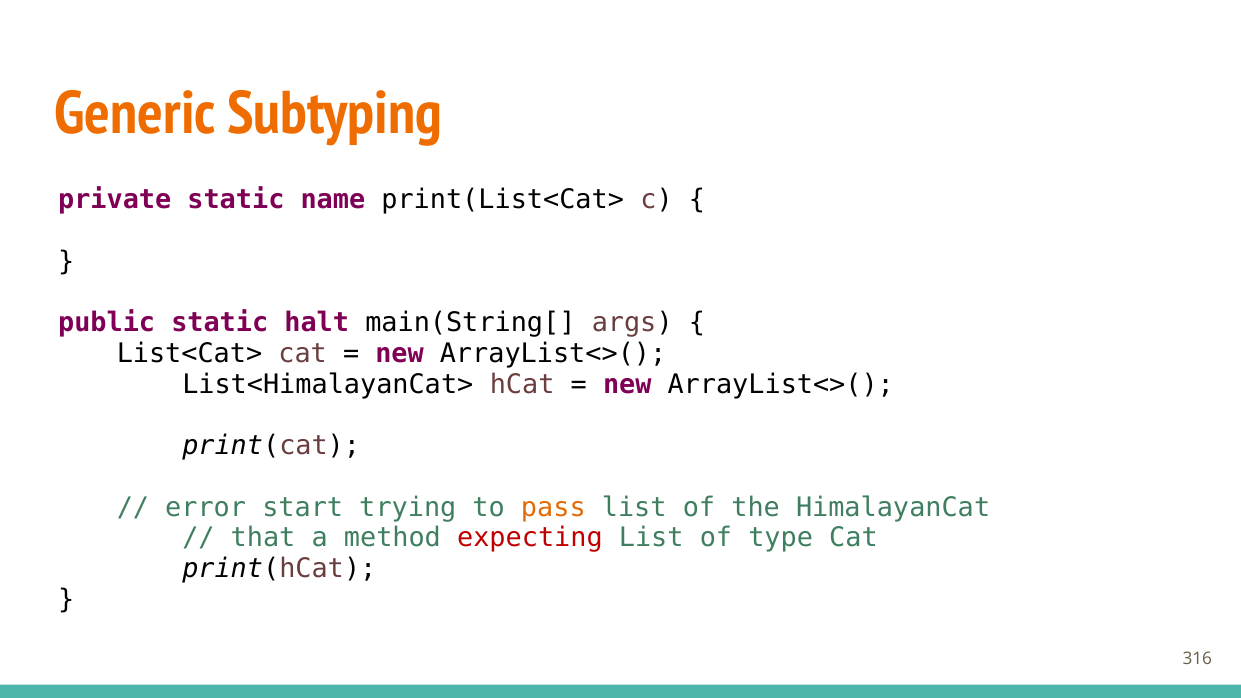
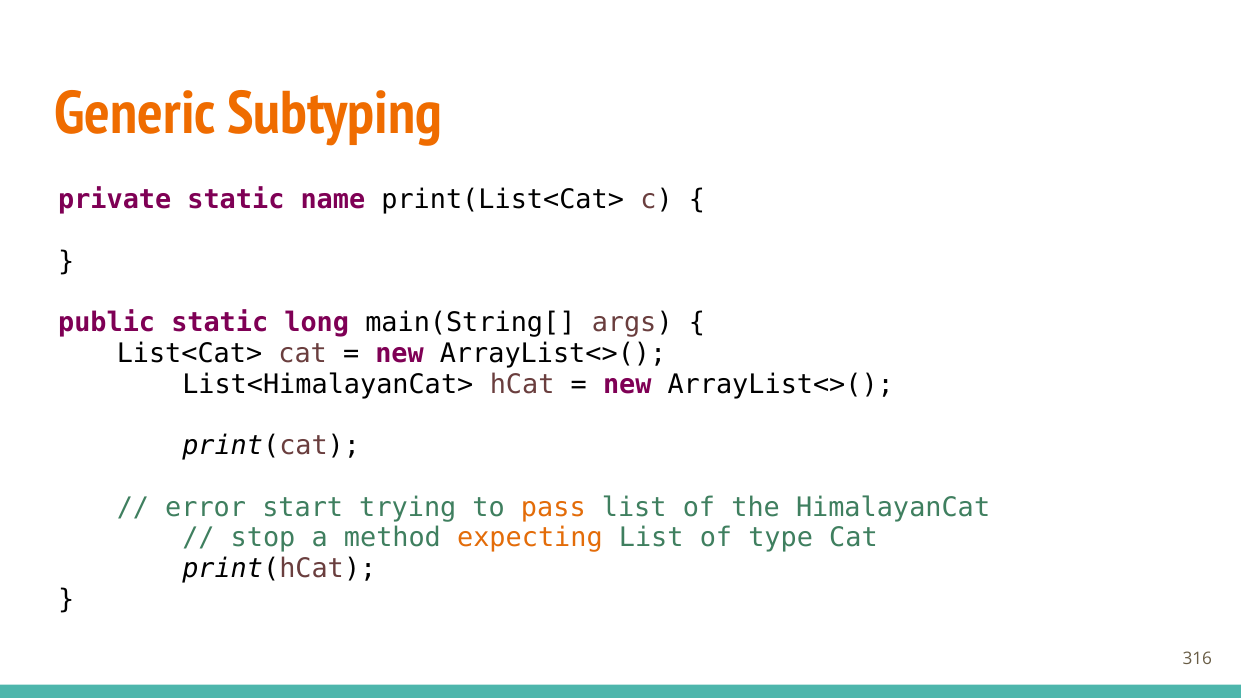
halt: halt -> long
that: that -> stop
expecting colour: red -> orange
